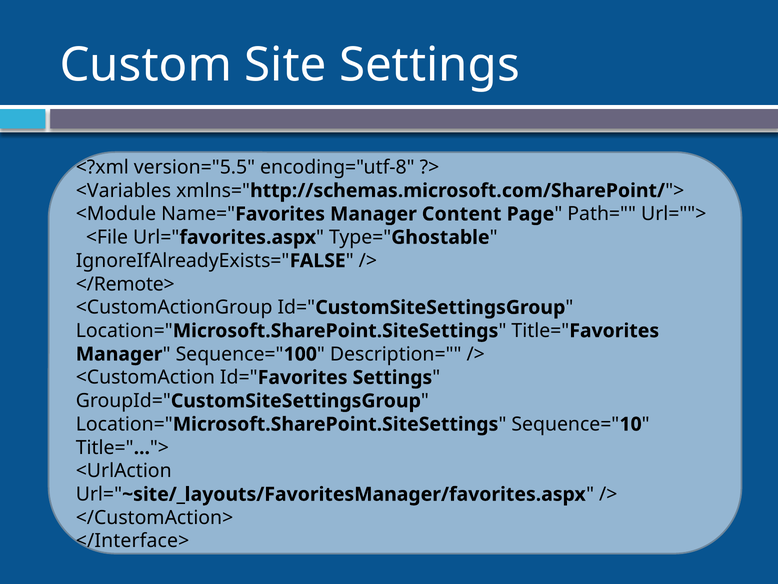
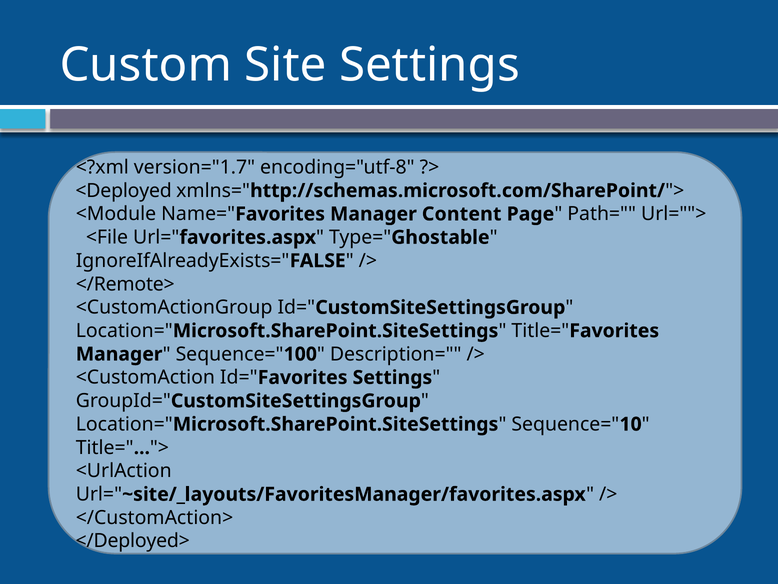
version="5.5: version="5.5 -> version="1.7
<Variables: <Variables -> <Deployed
</Interface>: </Interface> -> </Deployed>
